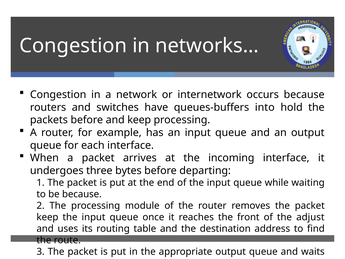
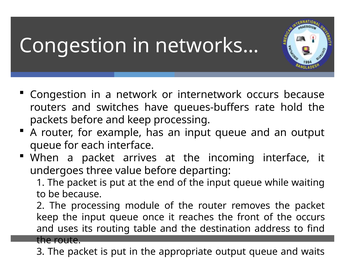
into: into -> rate
bytes: bytes -> value
the adjust: adjust -> occurs
